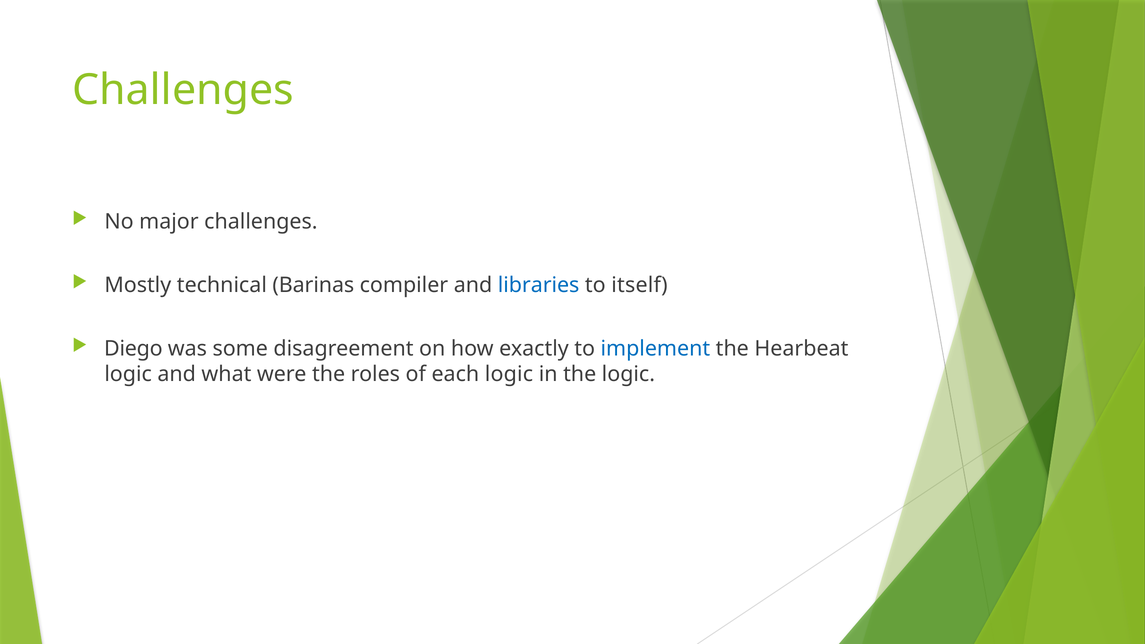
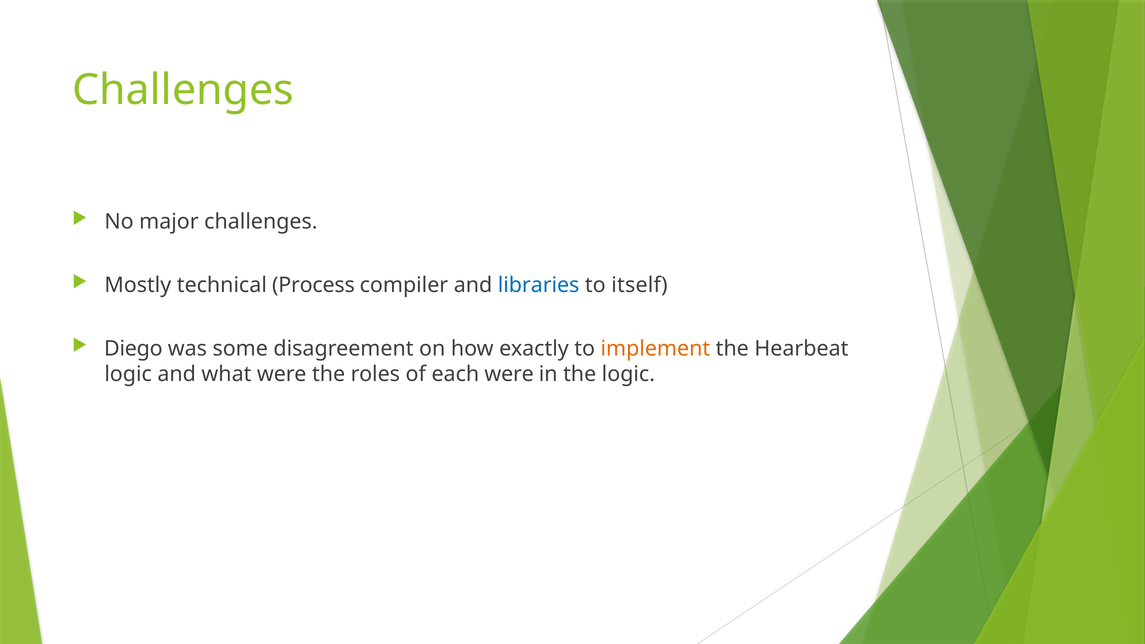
Barinas: Barinas -> Process
implement colour: blue -> orange
each logic: logic -> were
